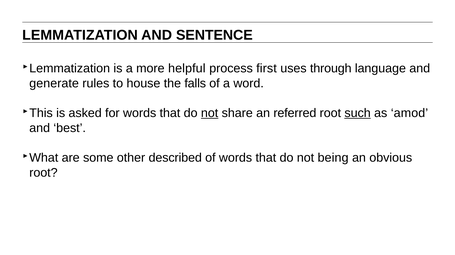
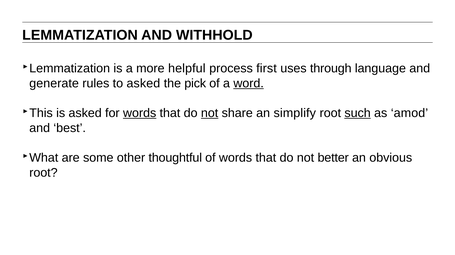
SENTENCE: SENTENCE -> WITHHOLD
to house: house -> asked
falls: falls -> pick
word underline: none -> present
words at (140, 113) underline: none -> present
referred: referred -> simplify
described: described -> thoughtful
being: being -> better
